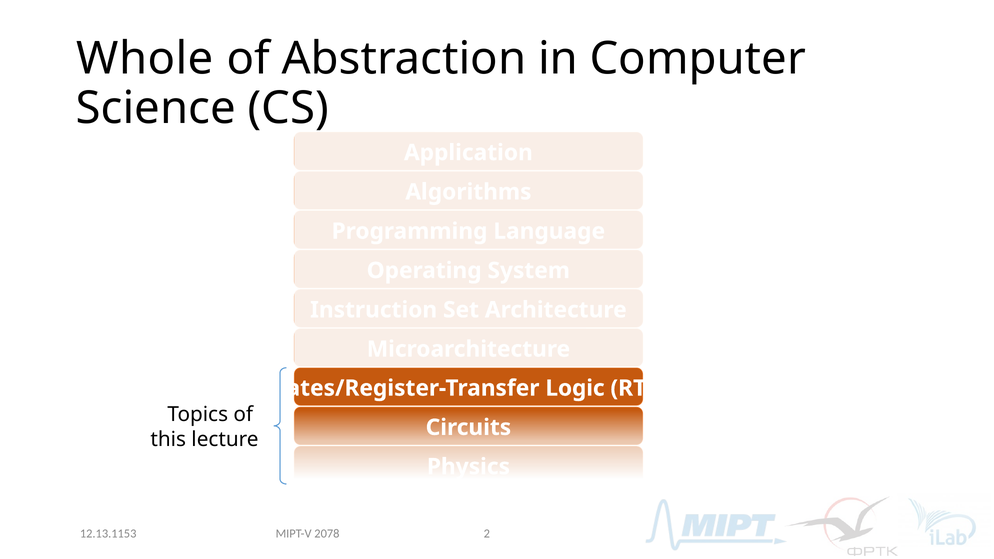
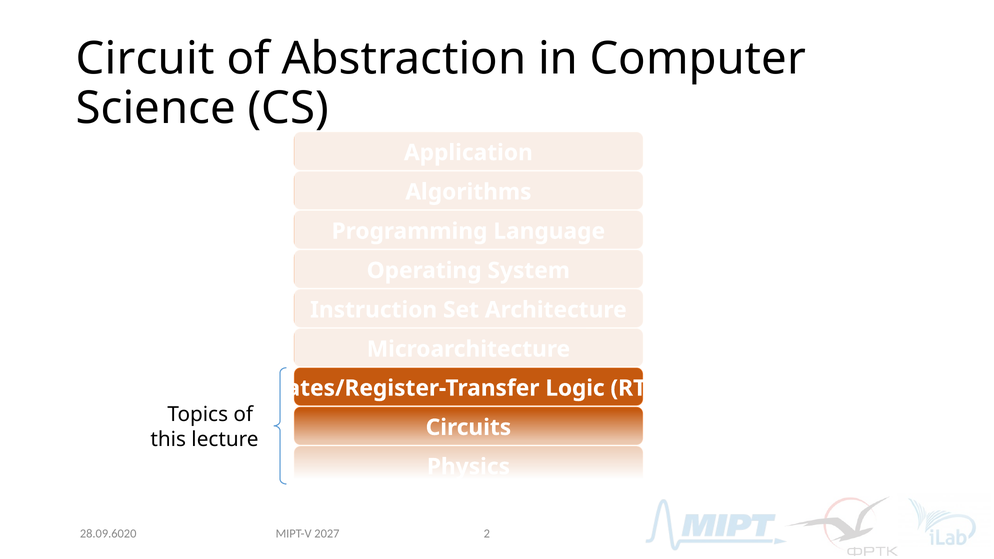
Whole: Whole -> Circuit
2078: 2078 -> 2027
12.13.1153: 12.13.1153 -> 28.09.6020
